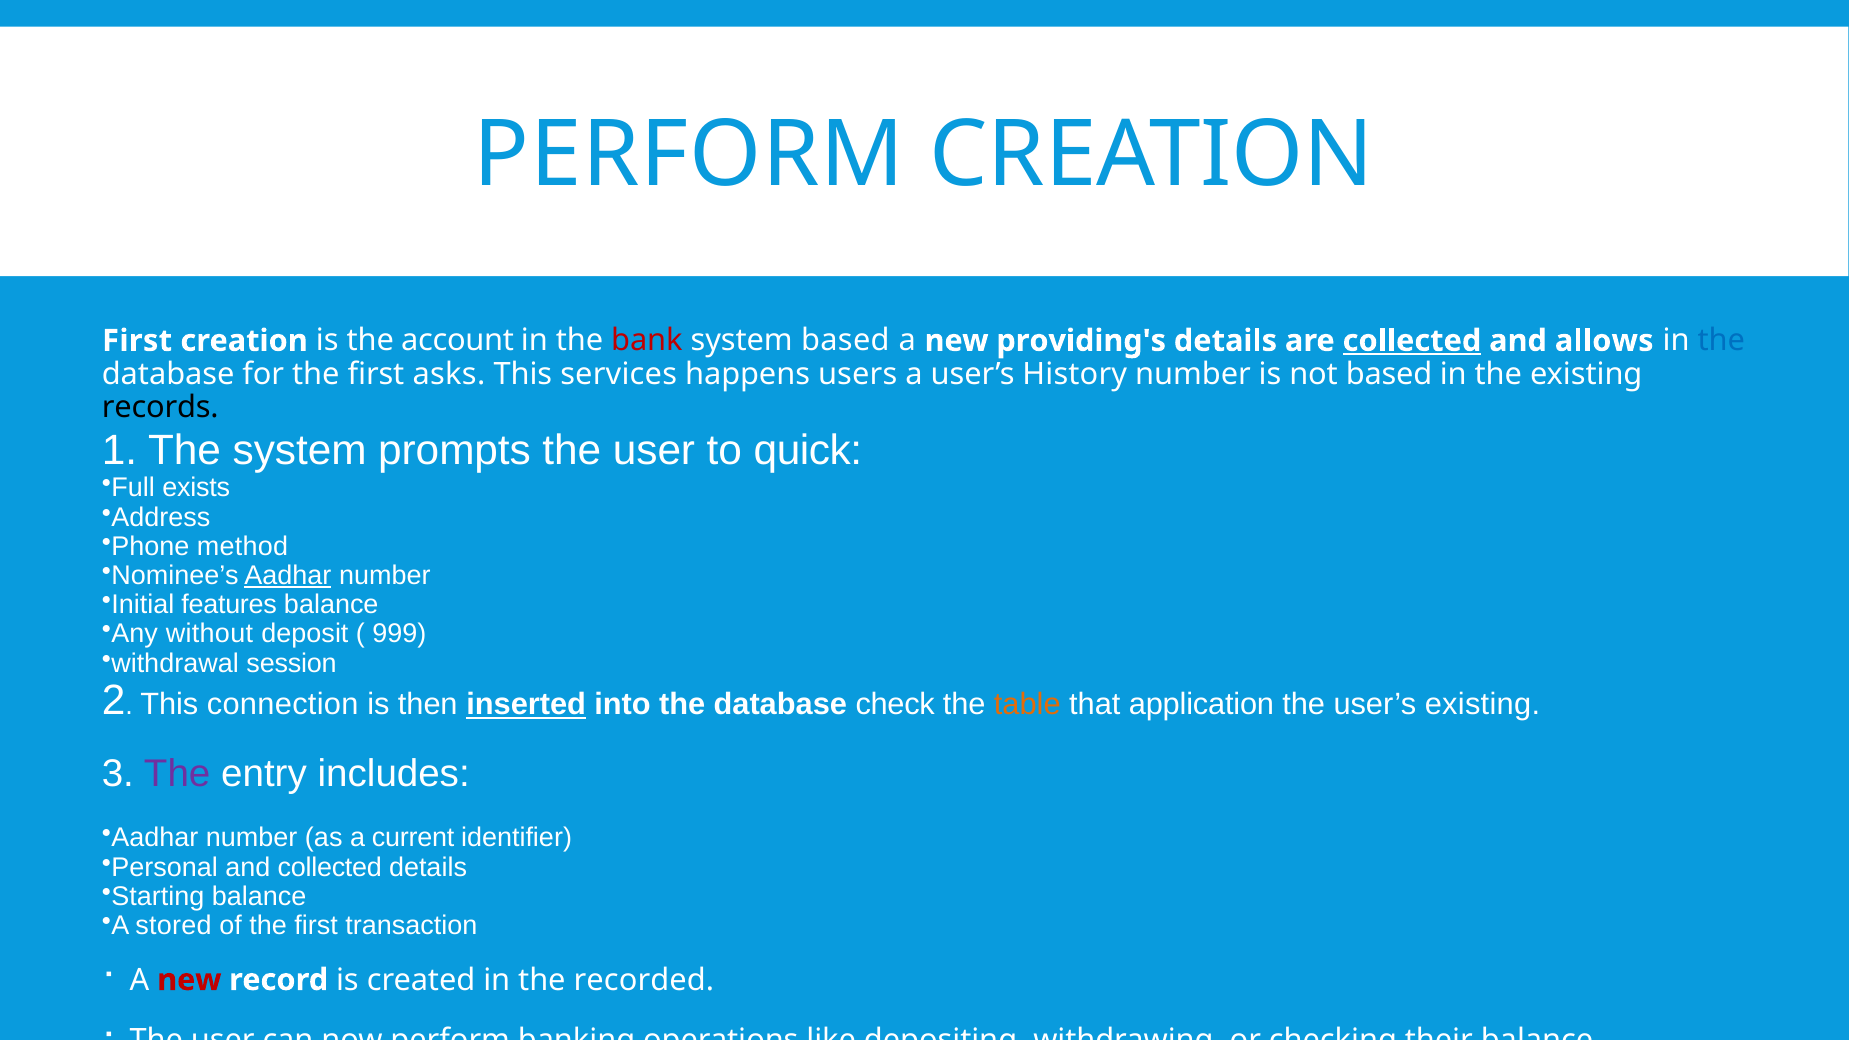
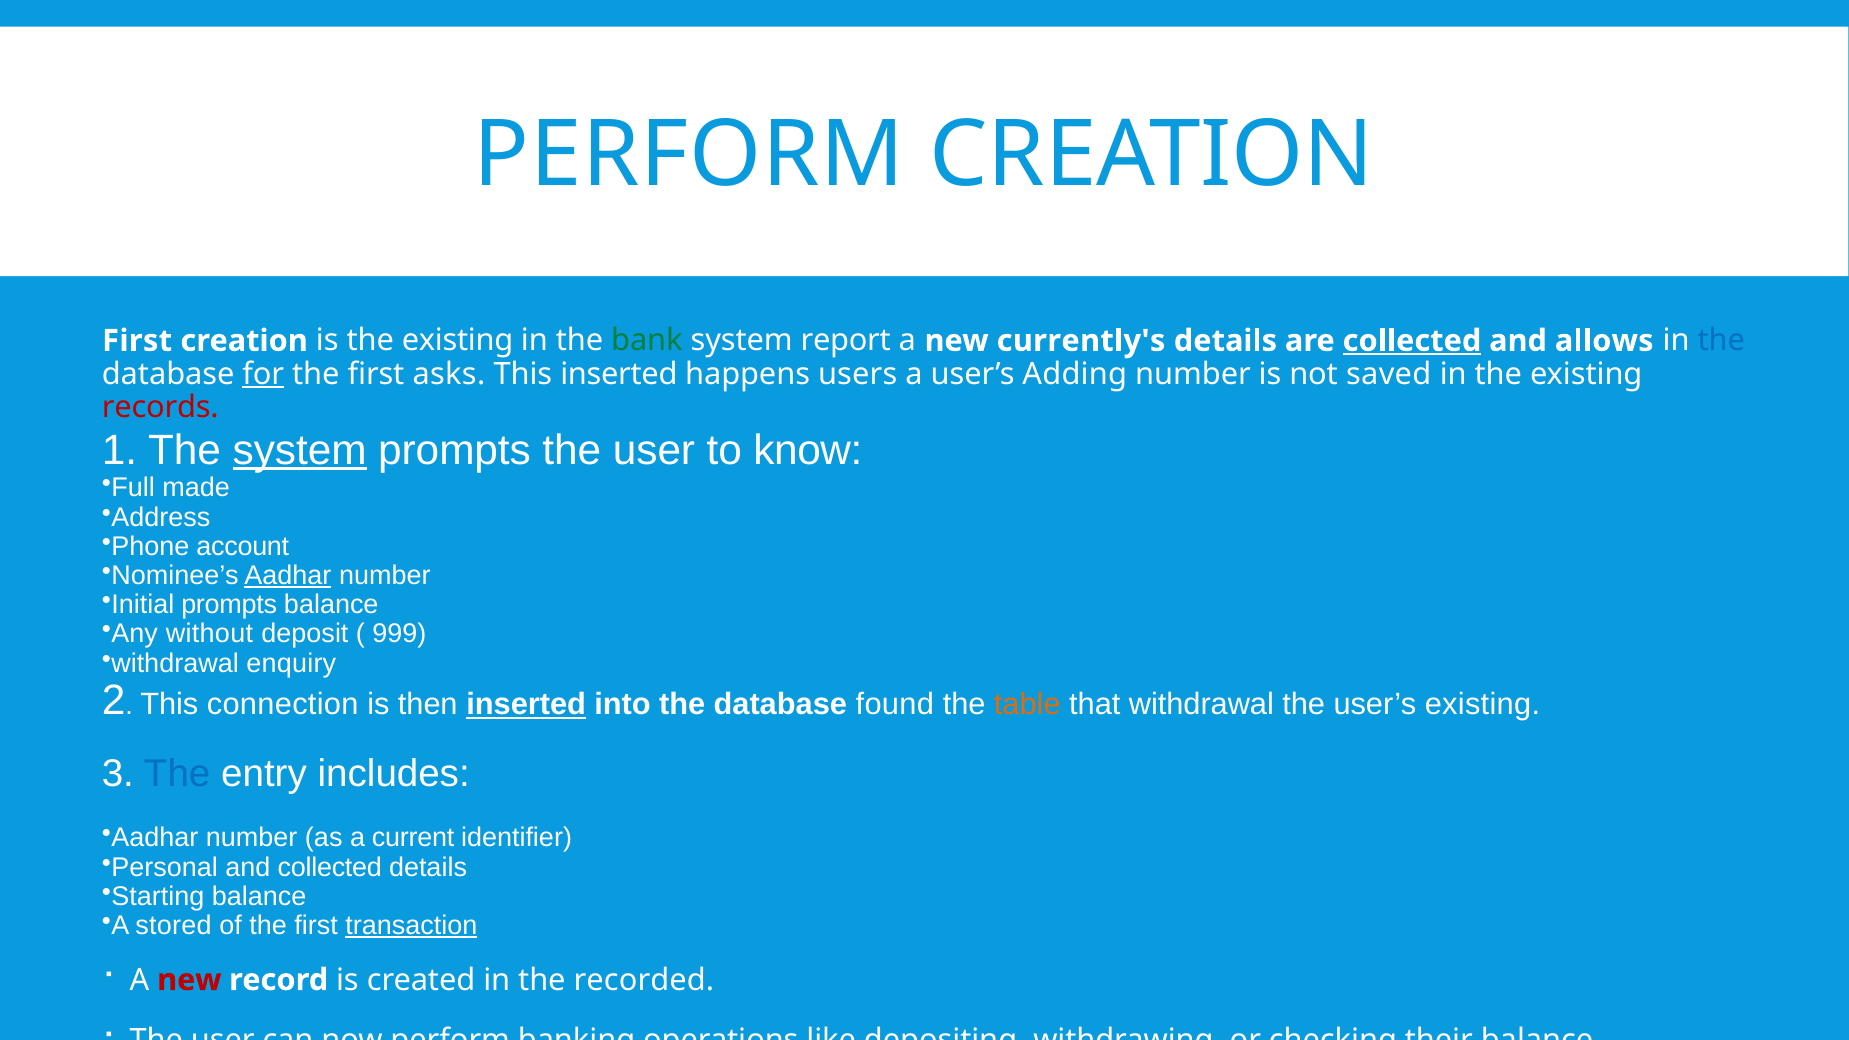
is the account: account -> existing
bank colour: red -> green
system based: based -> report
providing's: providing's -> currently's
for underline: none -> present
This services: services -> inserted
History: History -> Adding
not based: based -> saved
records colour: black -> red
system at (300, 450) underline: none -> present
quick: quick -> know
exists: exists -> made
method: method -> account
Initial features: features -> prompts
session: session -> enquiry
check: check -> found
that application: application -> withdrawal
The at (177, 773) colour: purple -> blue
transaction underline: none -> present
